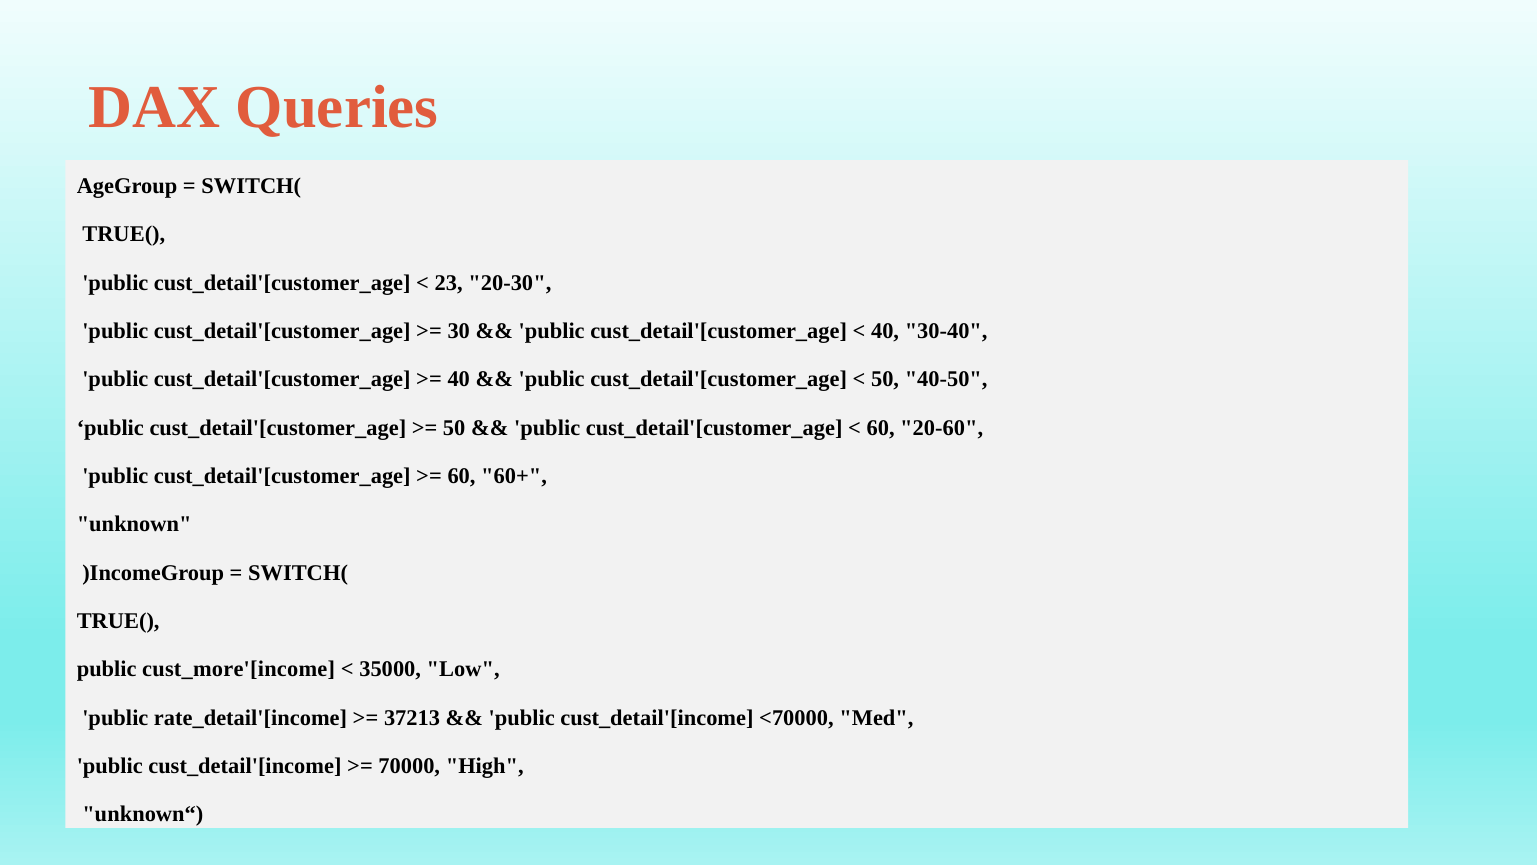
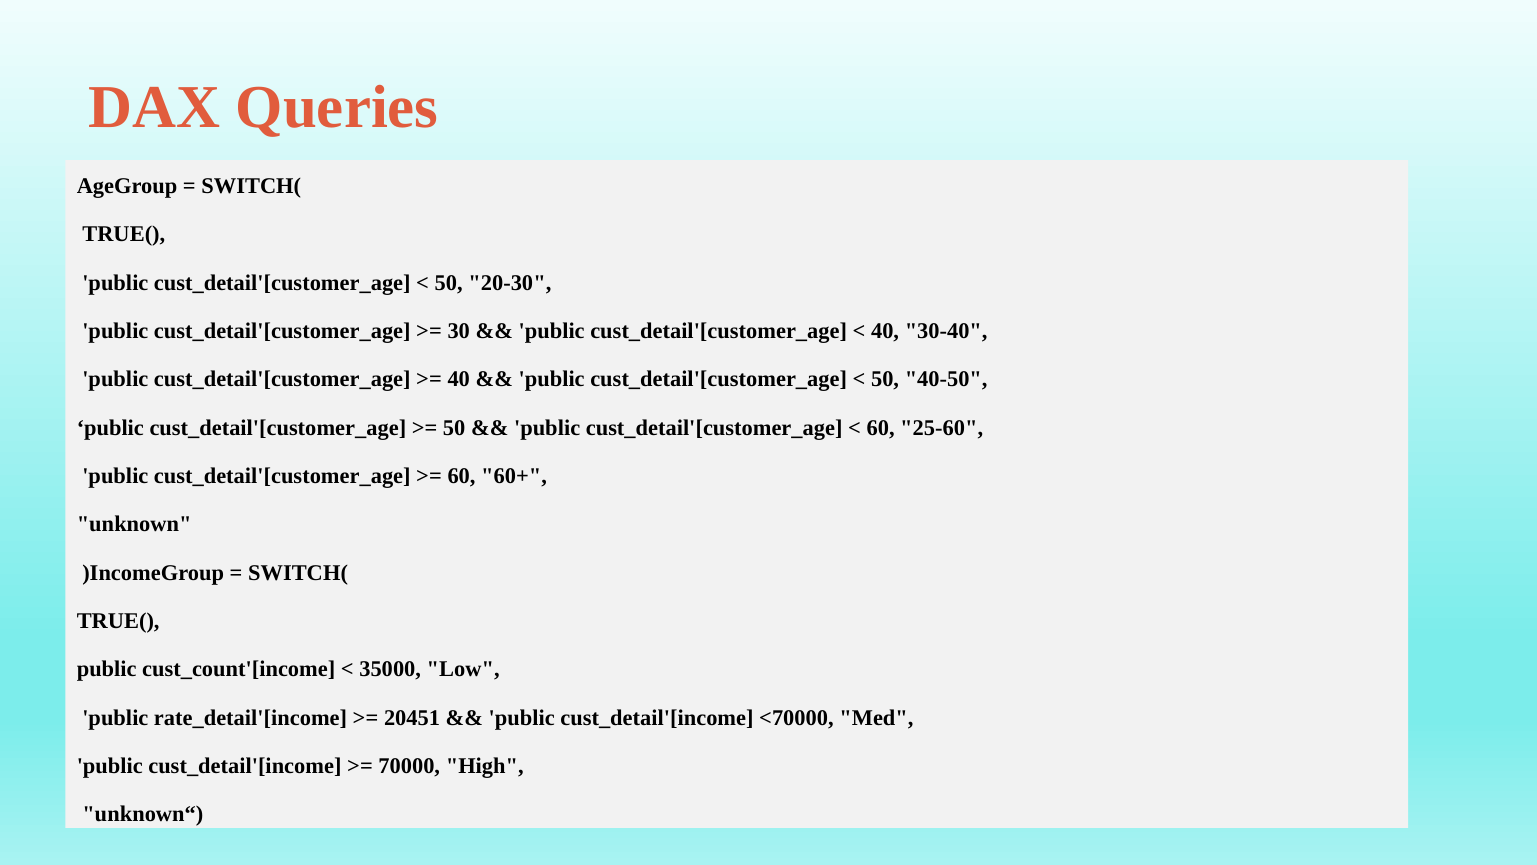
23 at (449, 283): 23 -> 50
20-60: 20-60 -> 25-60
cust_more'[income: cust_more'[income -> cust_count'[income
37213: 37213 -> 20451
